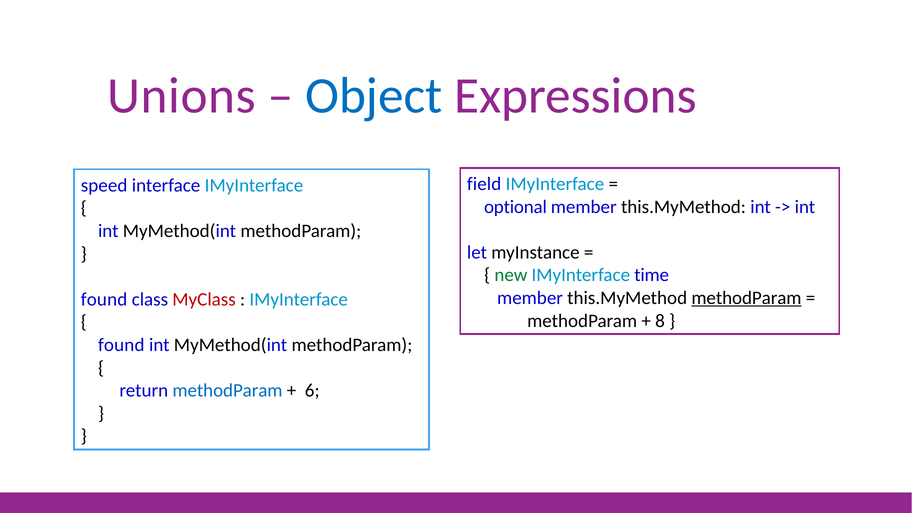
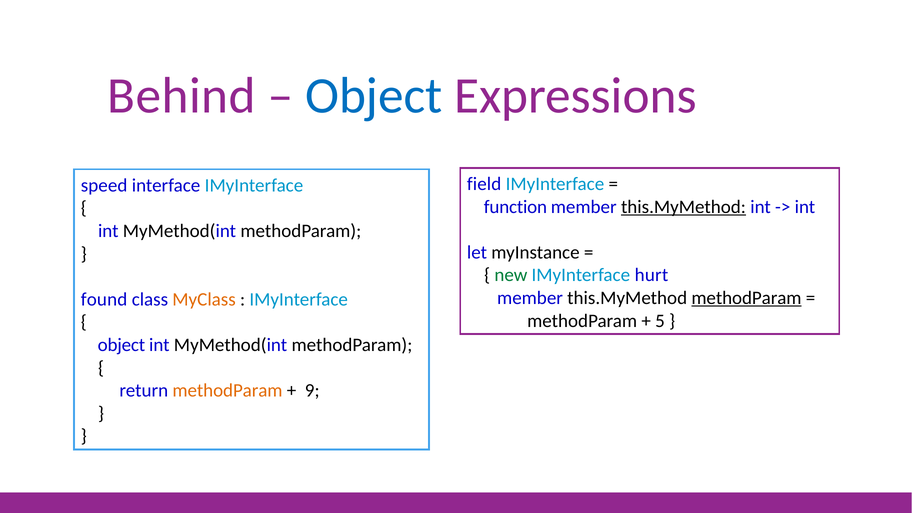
Unions: Unions -> Behind
optional: optional -> function
this.MyMethod at (683, 207) underline: none -> present
time: time -> hurt
MyClass colour: red -> orange
8: 8 -> 5
found at (121, 345): found -> object
methodParam at (228, 391) colour: blue -> orange
6: 6 -> 9
